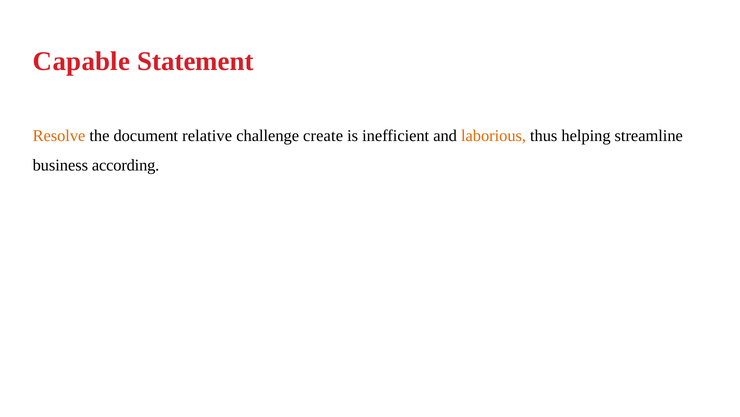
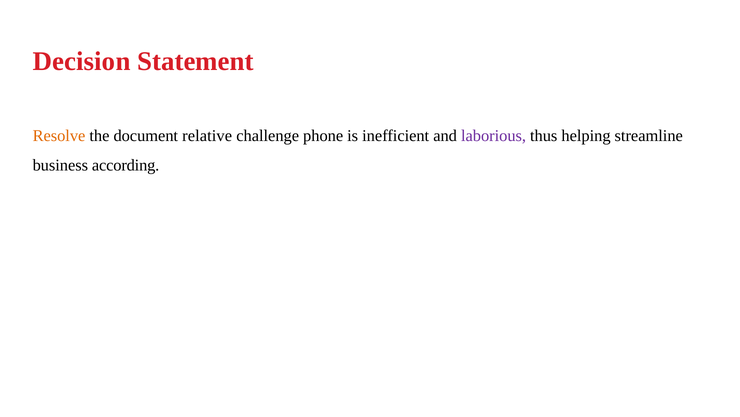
Capable: Capable -> Decision
create: create -> phone
laborious colour: orange -> purple
